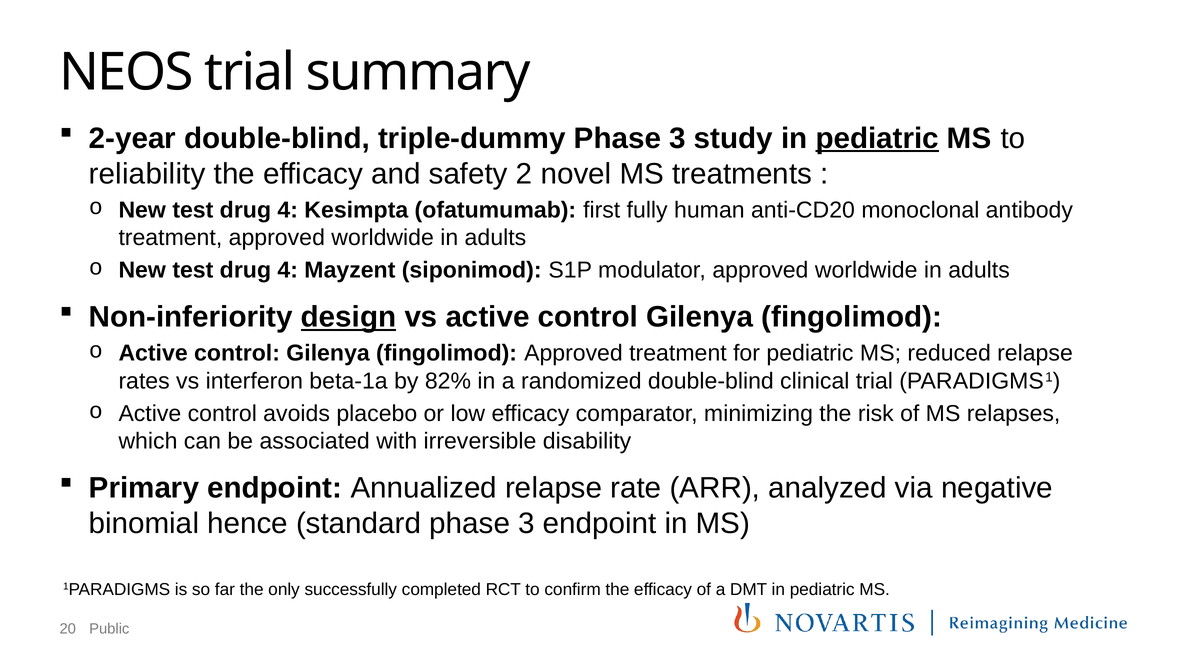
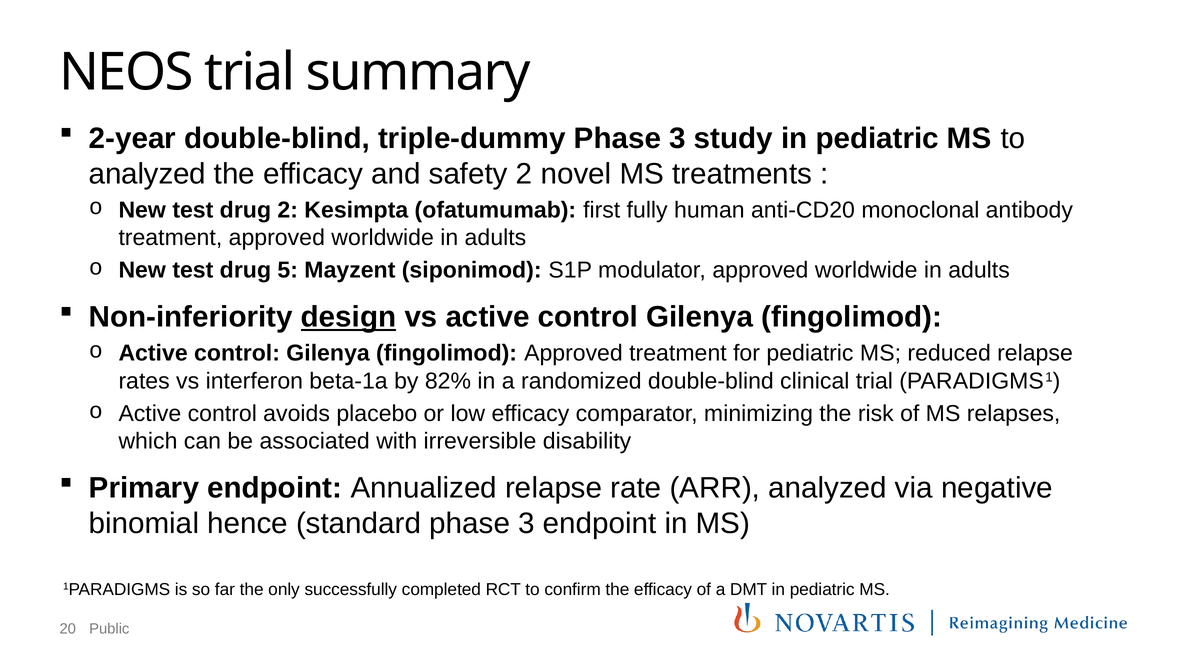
pediatric at (877, 138) underline: present -> none
reliability at (147, 174): reliability -> analyzed
4 at (288, 210): 4 -> 2
4 at (288, 271): 4 -> 5
